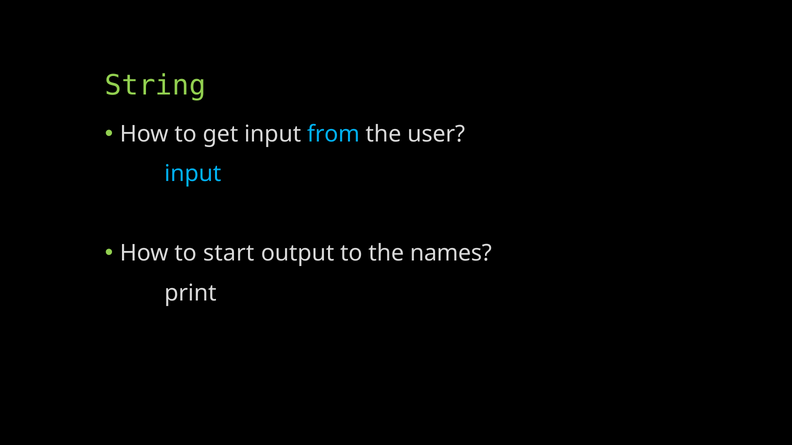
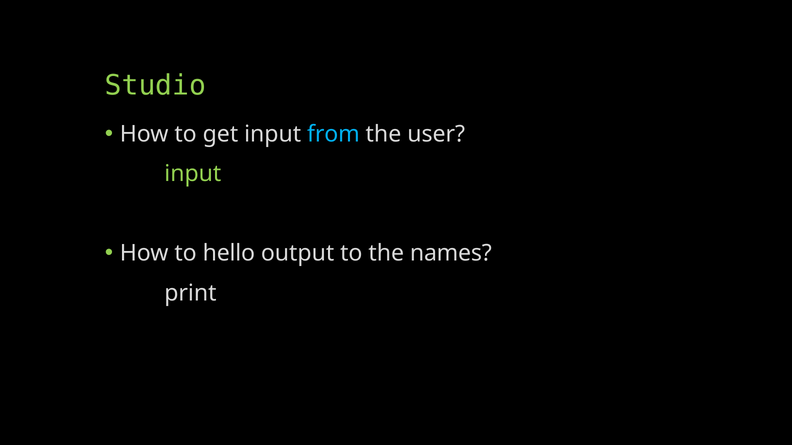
String: String -> Studio
input at (193, 174) colour: light blue -> light green
start: start -> hello
